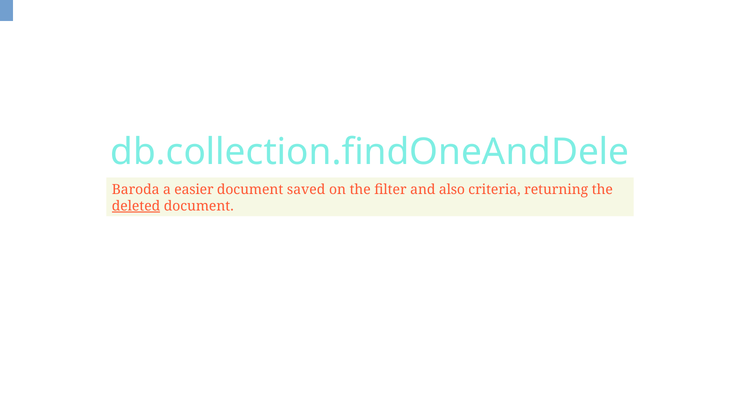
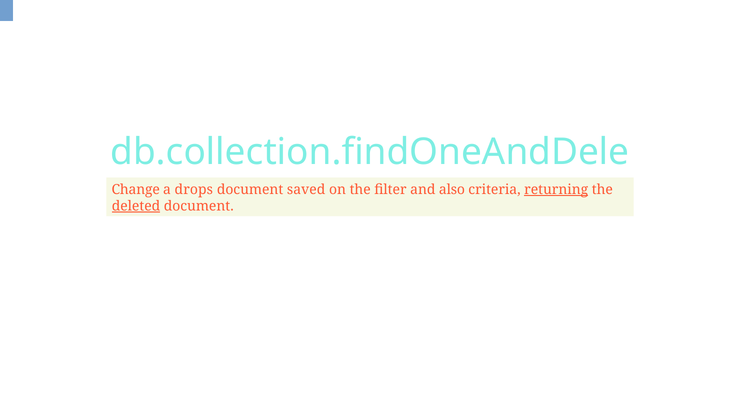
Baroda: Baroda -> Change
easier: easier -> drops
returning underline: none -> present
